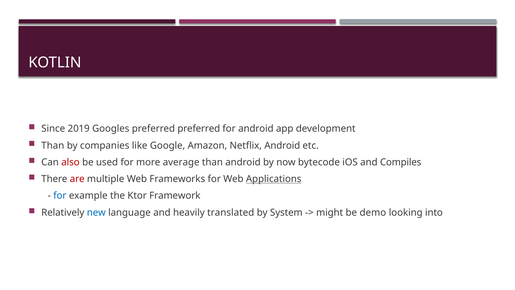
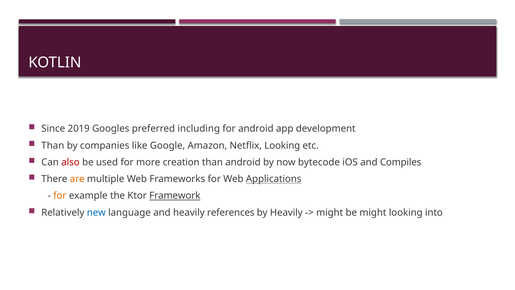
preferred preferred: preferred -> including
Netflix Android: Android -> Looking
average: average -> creation
are colour: red -> orange
for at (60, 196) colour: blue -> orange
Framework underline: none -> present
translated: translated -> references
by System: System -> Heavily
be demo: demo -> might
